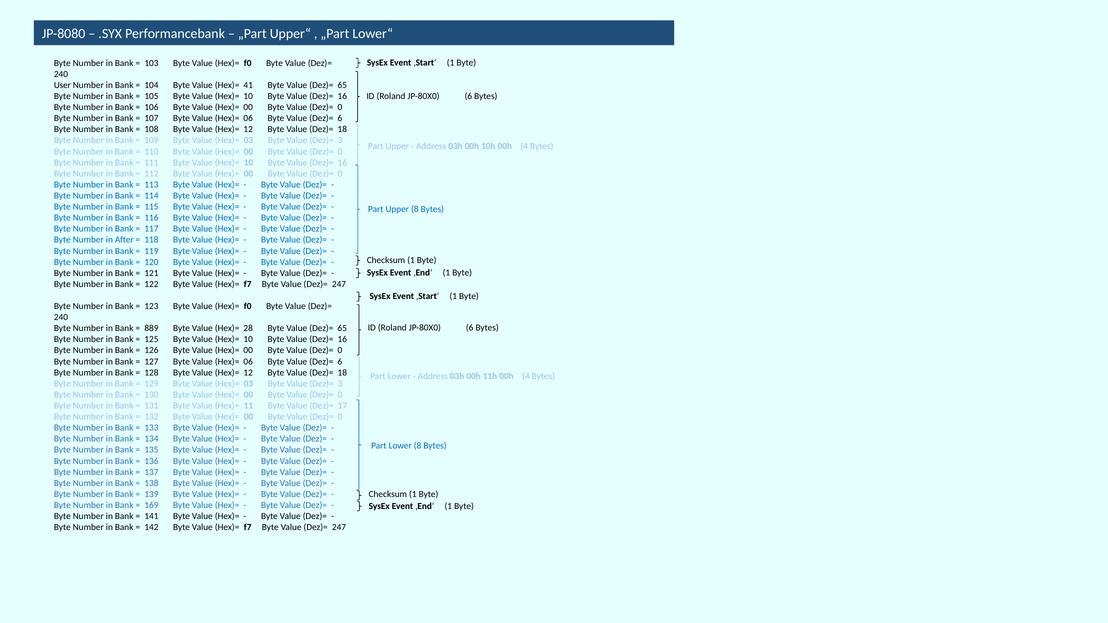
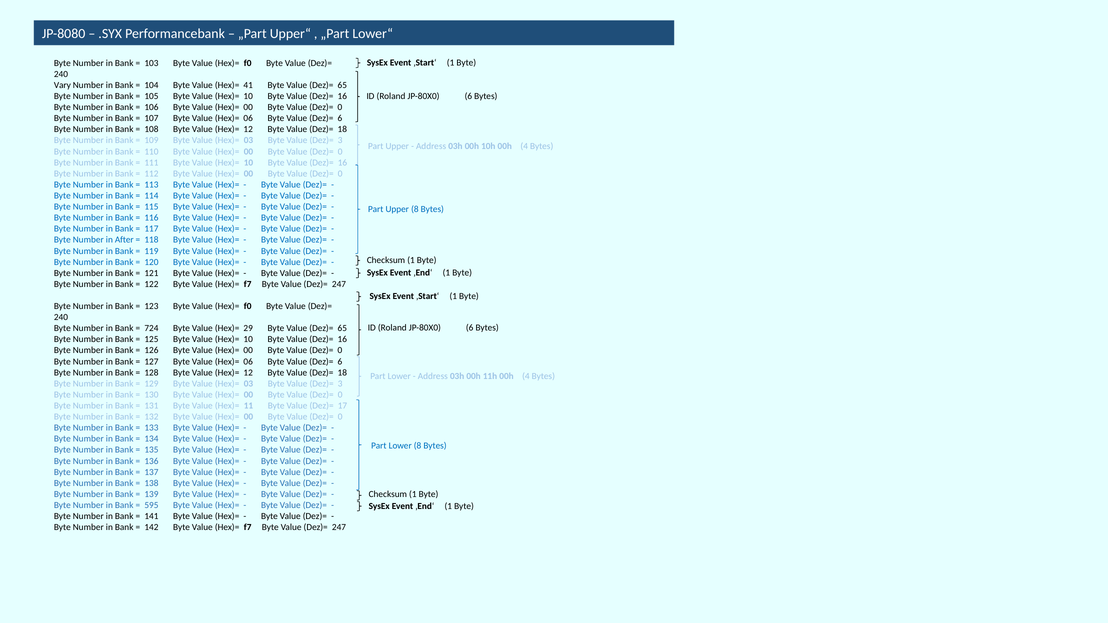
User: User -> Vary
889: 889 -> 724
28: 28 -> 29
169: 169 -> 595
